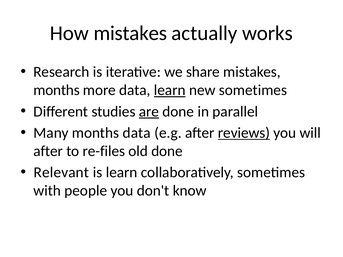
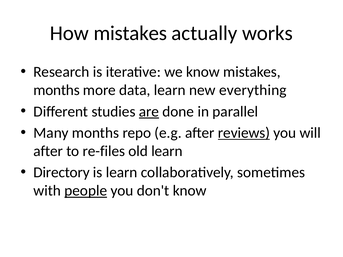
we share: share -> know
learn at (170, 90) underline: present -> none
new sometimes: sometimes -> everything
months data: data -> repo
old done: done -> learn
Relevant: Relevant -> Directory
people underline: none -> present
